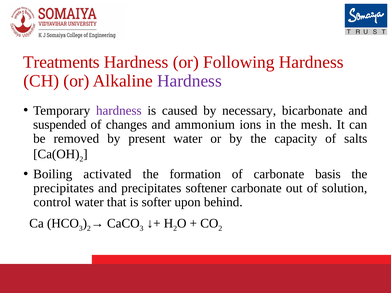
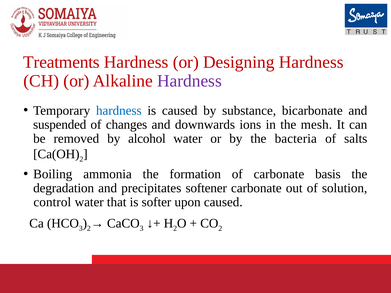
Following: Following -> Designing
hardness at (119, 111) colour: purple -> blue
necessary: necessary -> substance
ammonium: ammonium -> downwards
present: present -> alcohol
capacity: capacity -> bacteria
activated: activated -> ammonia
precipitates at (64, 188): precipitates -> degradation
upon behind: behind -> caused
